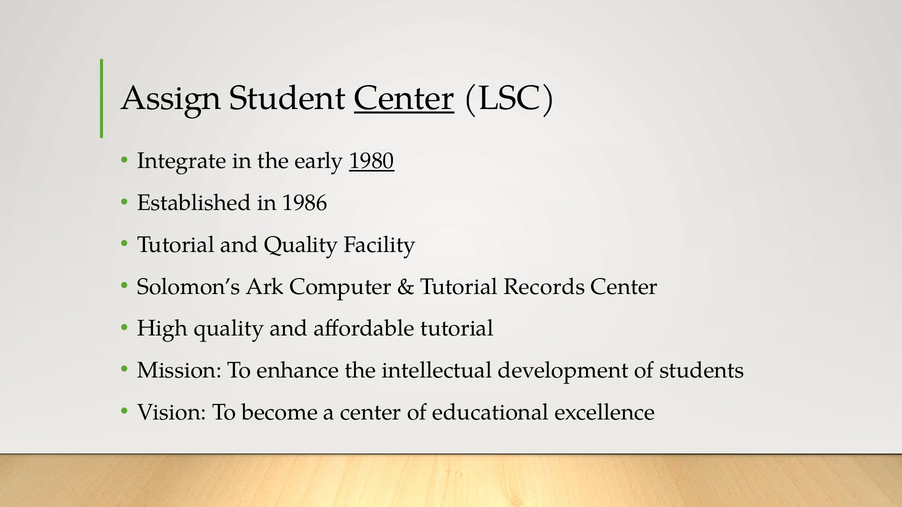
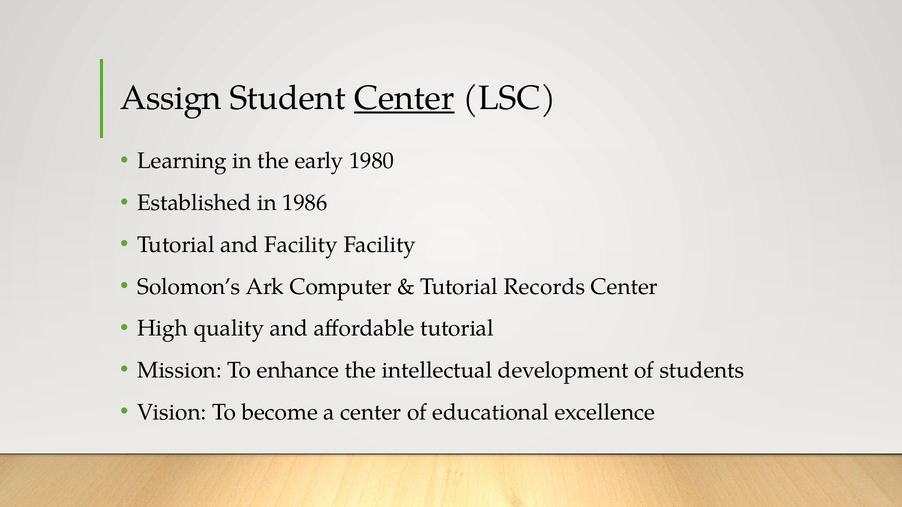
Integrate: Integrate -> Learning
1980 underline: present -> none
and Quality: Quality -> Facility
